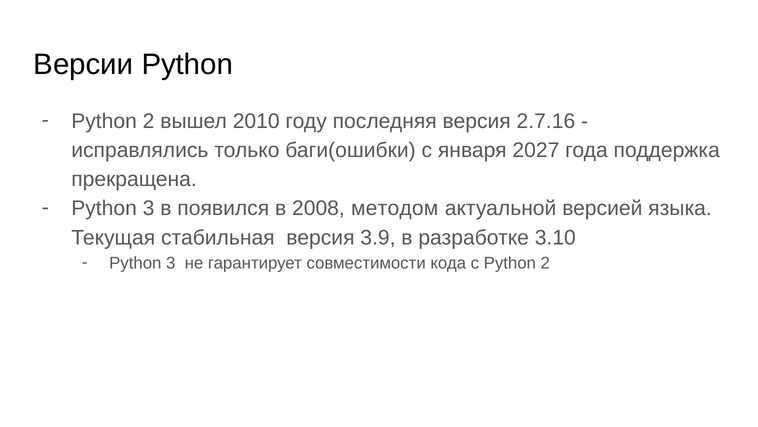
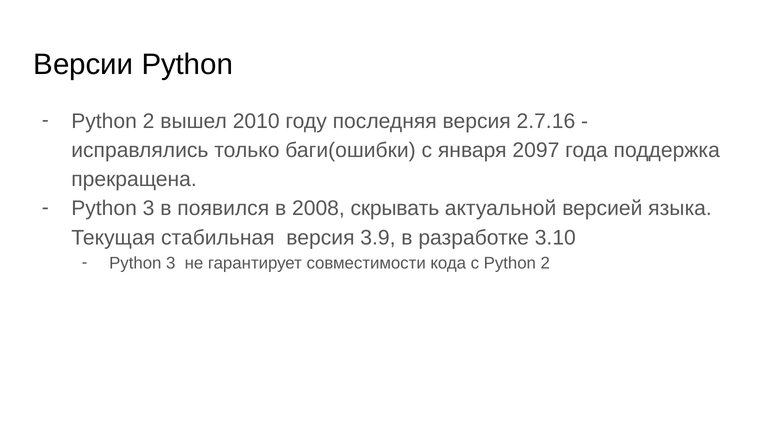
2027: 2027 -> 2097
методом: методом -> скрывать
